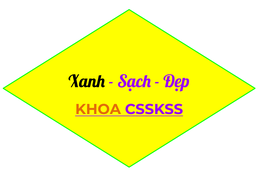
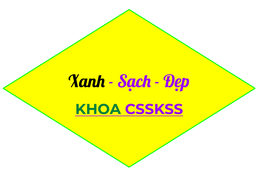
KHOA colour: orange -> green
